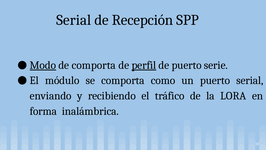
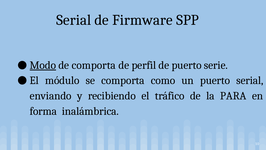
Recepción: Recepción -> Firmware
perfil underline: present -> none
LORA: LORA -> PARA
